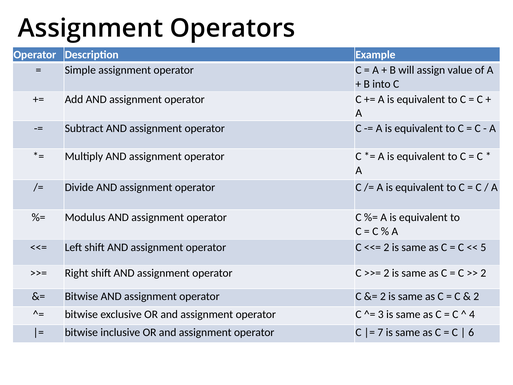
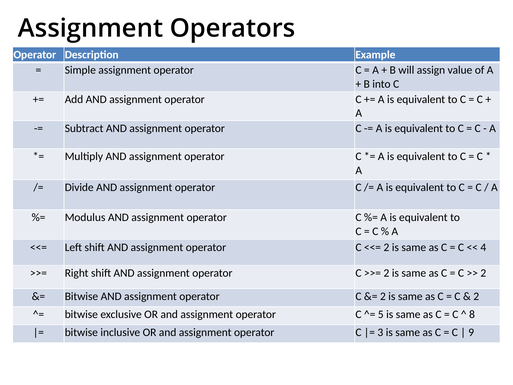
5: 5 -> 4
3: 3 -> 5
4: 4 -> 8
7: 7 -> 3
6: 6 -> 9
